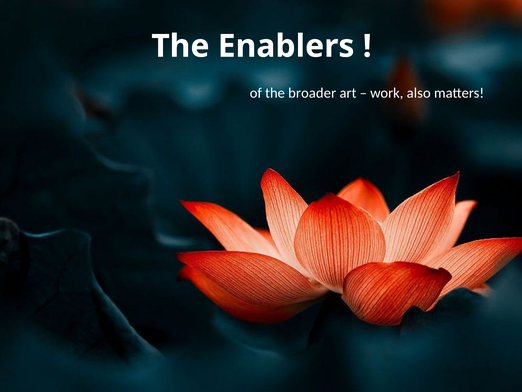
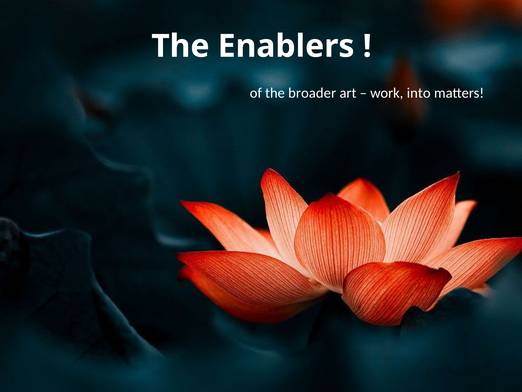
also: also -> into
